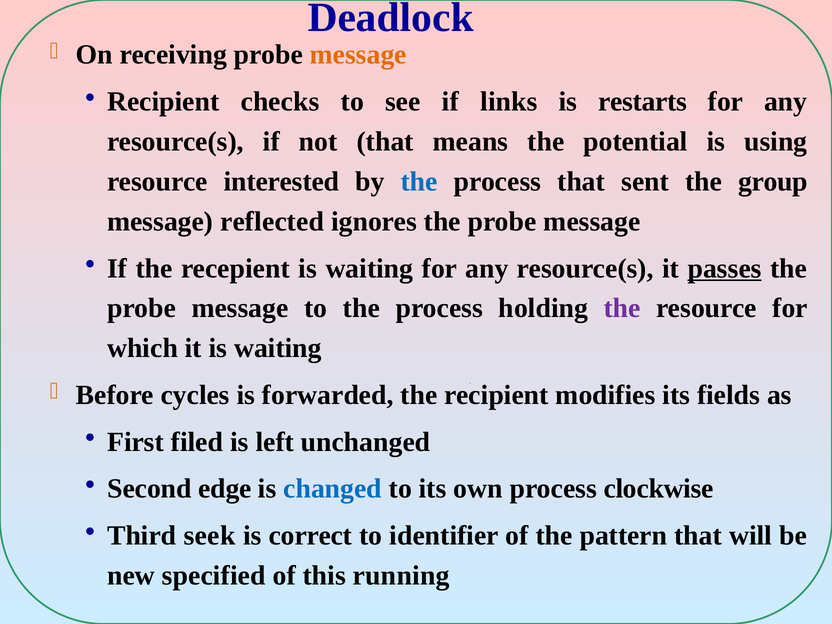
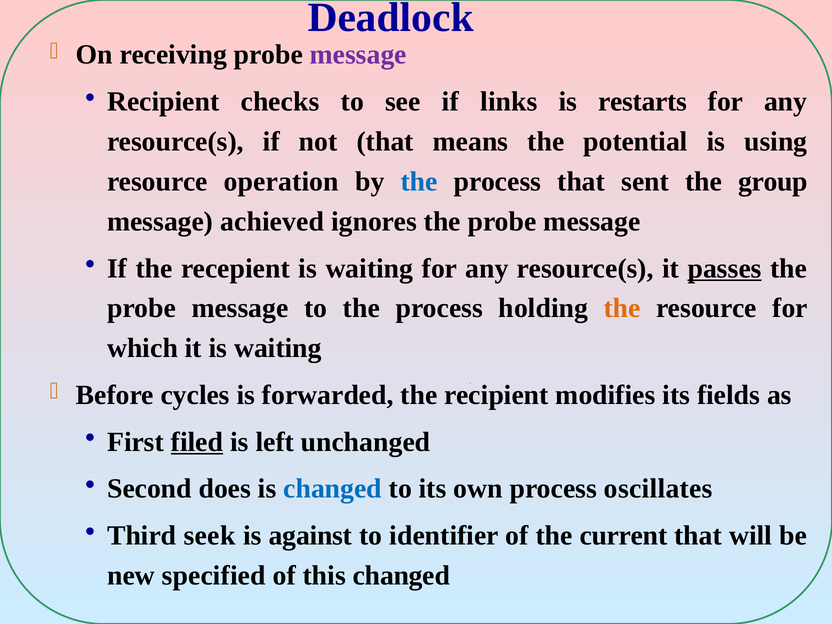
message at (358, 55) colour: orange -> purple
interested: interested -> operation
reflected: reflected -> achieved
the at (622, 308) colour: purple -> orange
filed underline: none -> present
edge: edge -> does
clockwise: clockwise -> oscillates
correct: correct -> against
pattern: pattern -> current
this running: running -> changed
